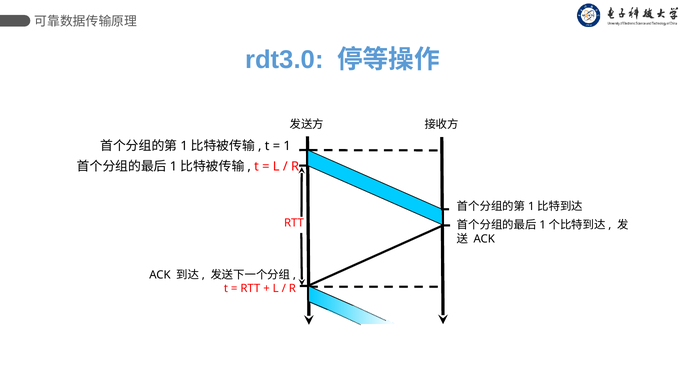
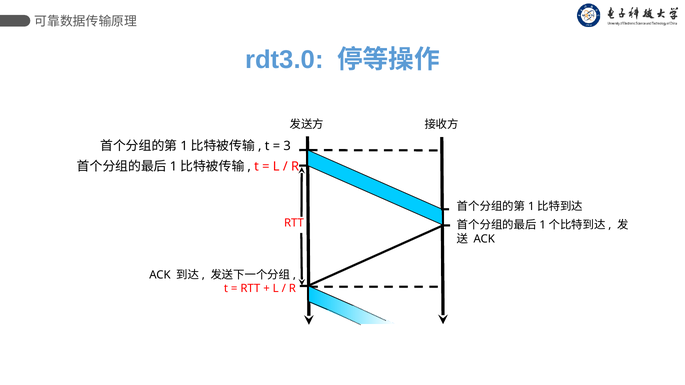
1: 1 -> 3
